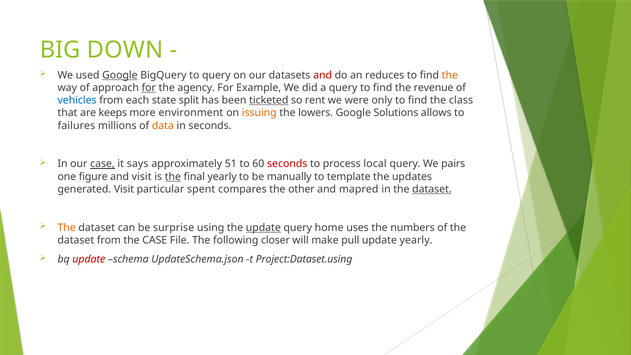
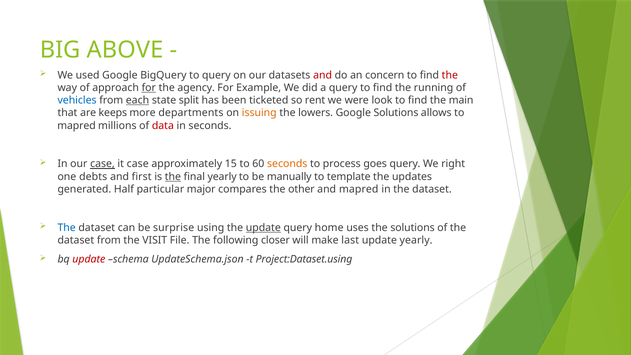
DOWN: DOWN -> ABOVE
Google at (120, 75) underline: present -> none
reduces: reduces -> concern
the at (450, 75) colour: orange -> red
revenue: revenue -> running
each underline: none -> present
ticketed underline: present -> none
only: only -> look
class: class -> main
environment: environment -> departments
failures at (76, 126): failures -> mapred
data colour: orange -> red
it says: says -> case
51: 51 -> 15
seconds at (287, 164) colour: red -> orange
local: local -> goes
pairs: pairs -> right
figure: figure -> debts
and visit: visit -> first
generated Visit: Visit -> Half
spent: spent -> major
dataset at (432, 189) underline: present -> none
The at (67, 228) colour: orange -> blue
the numbers: numbers -> solutions
the CASE: CASE -> VISIT
pull: pull -> last
